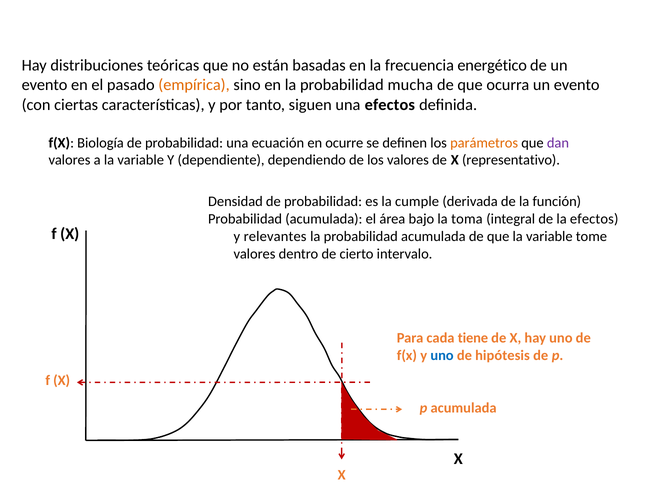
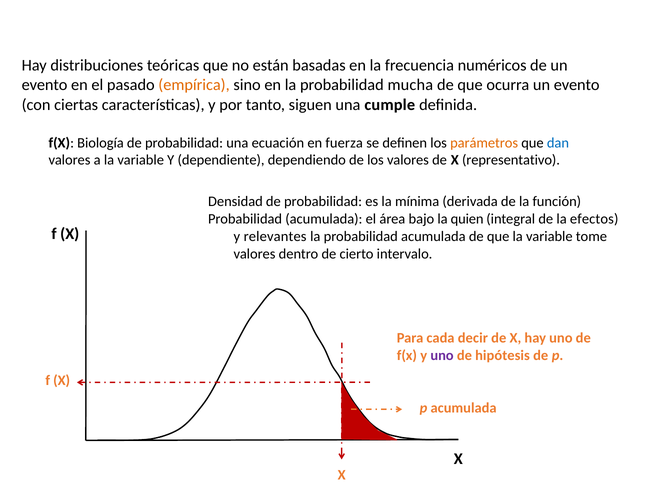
energético: energético -> numéricos
una efectos: efectos -> cumple
ocurre: ocurre -> fuerza
dan colour: purple -> blue
cumple: cumple -> mínima
toma: toma -> quien
tiene: tiene -> decir
uno at (442, 355) colour: blue -> purple
